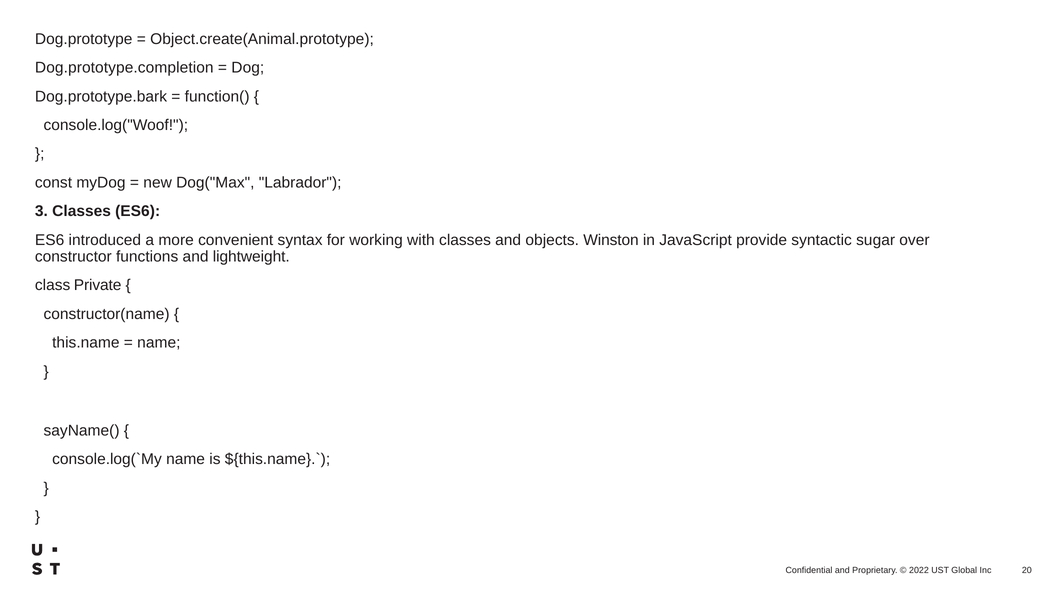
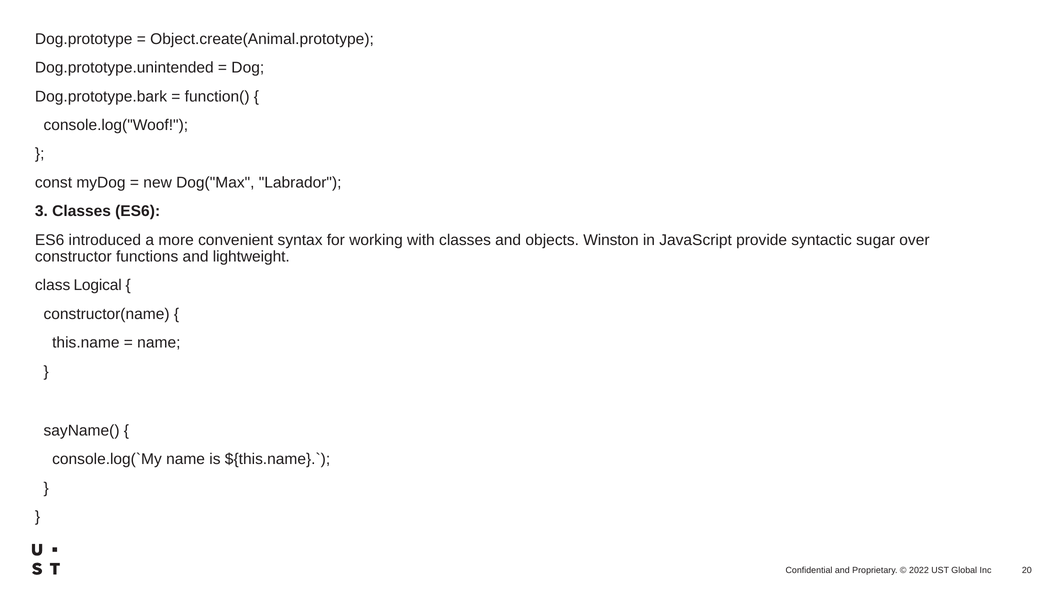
Dog.prototype.completion: Dog.prototype.completion -> Dog.prototype.unintended
Private: Private -> Logical
